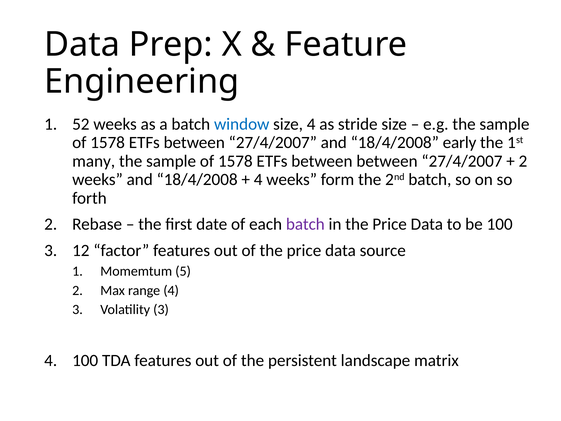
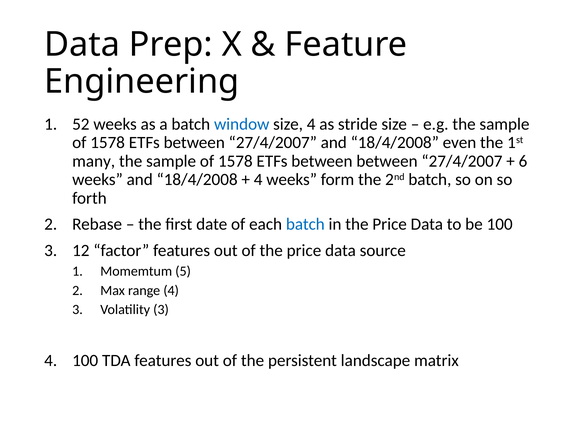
early: early -> even
2 at (523, 161): 2 -> 6
batch at (305, 224) colour: purple -> blue
